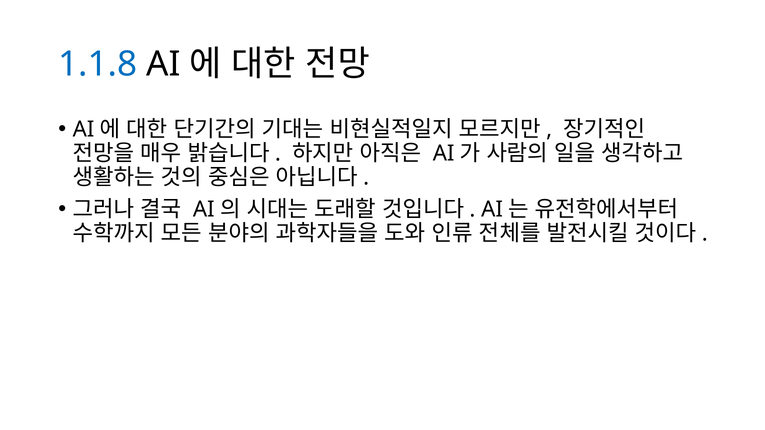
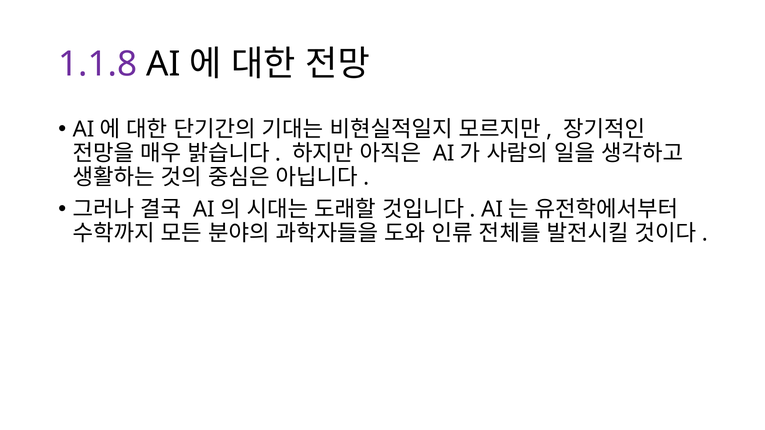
1.1.8 colour: blue -> purple
